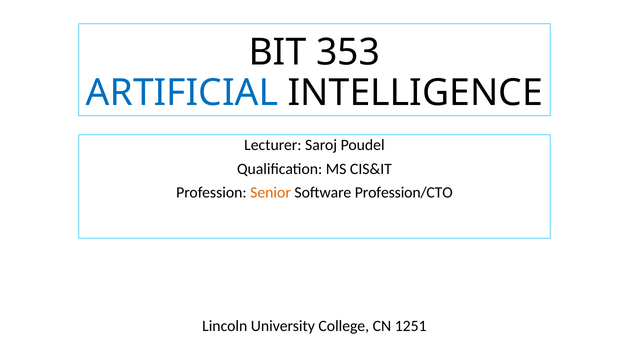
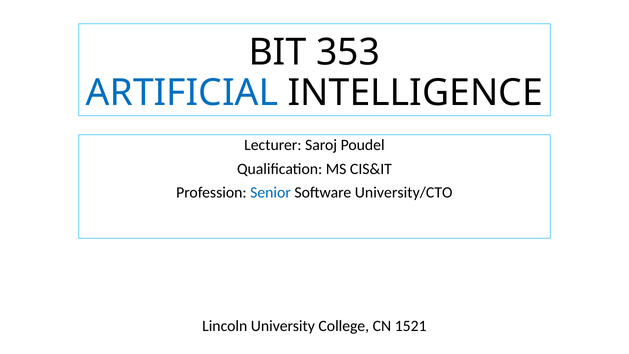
Senior colour: orange -> blue
Profession/CTO: Profession/CTO -> University/CTO
1251: 1251 -> 1521
